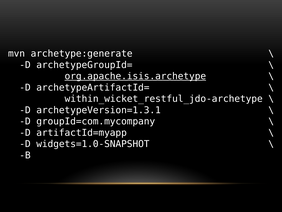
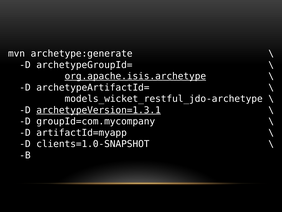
within_wicket_restful_jdo-archetype: within_wicket_restful_jdo-archetype -> models_wicket_restful_jdo-archetype
archetypeVersion=1.3.1 underline: none -> present
widgets=1.0-SNAPSHOT: widgets=1.0-SNAPSHOT -> clients=1.0-SNAPSHOT
